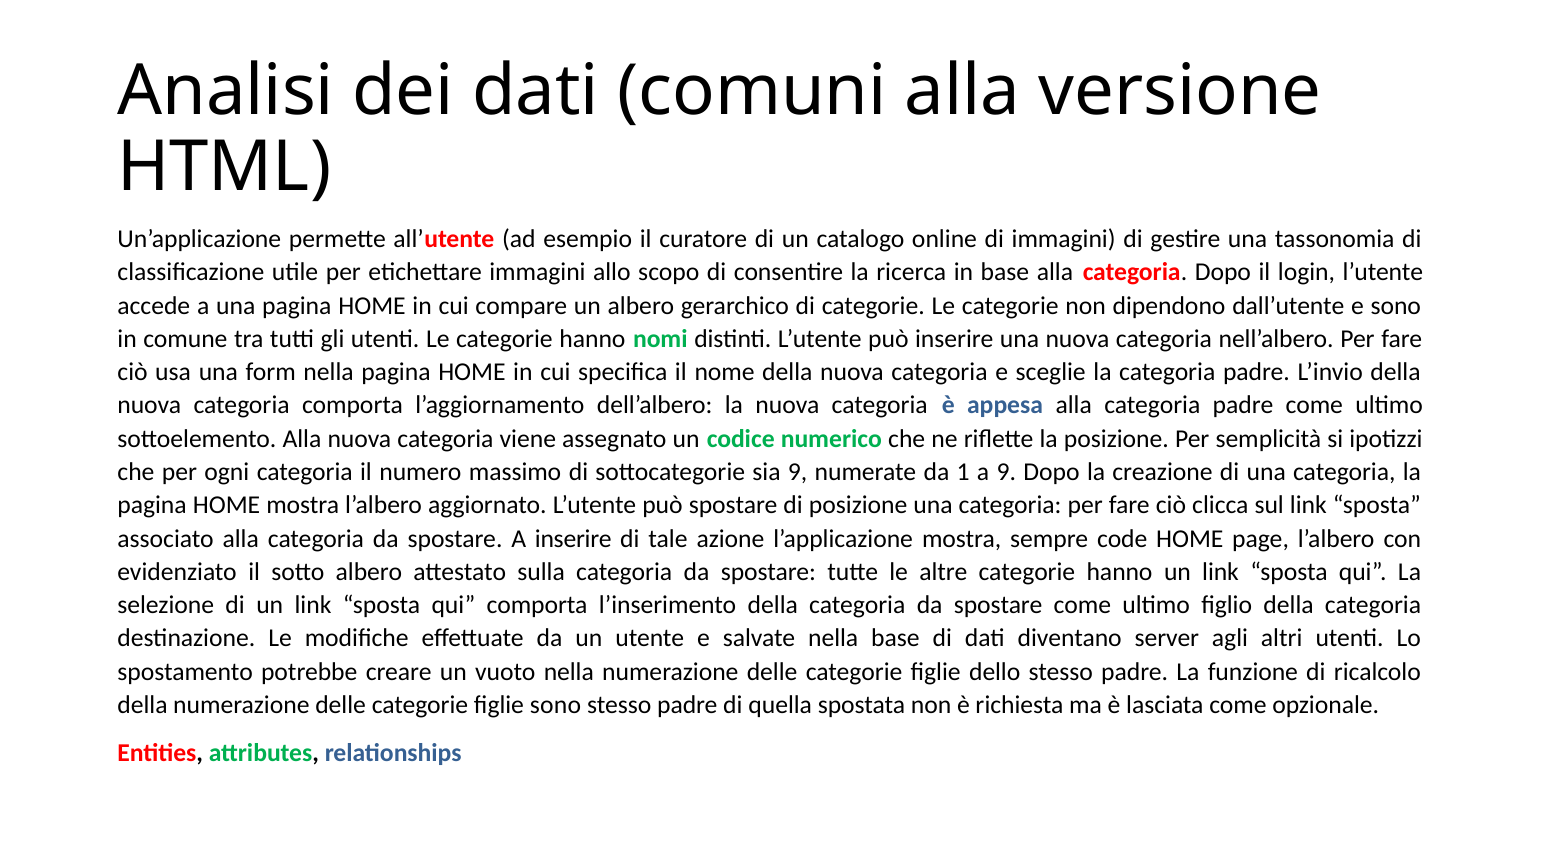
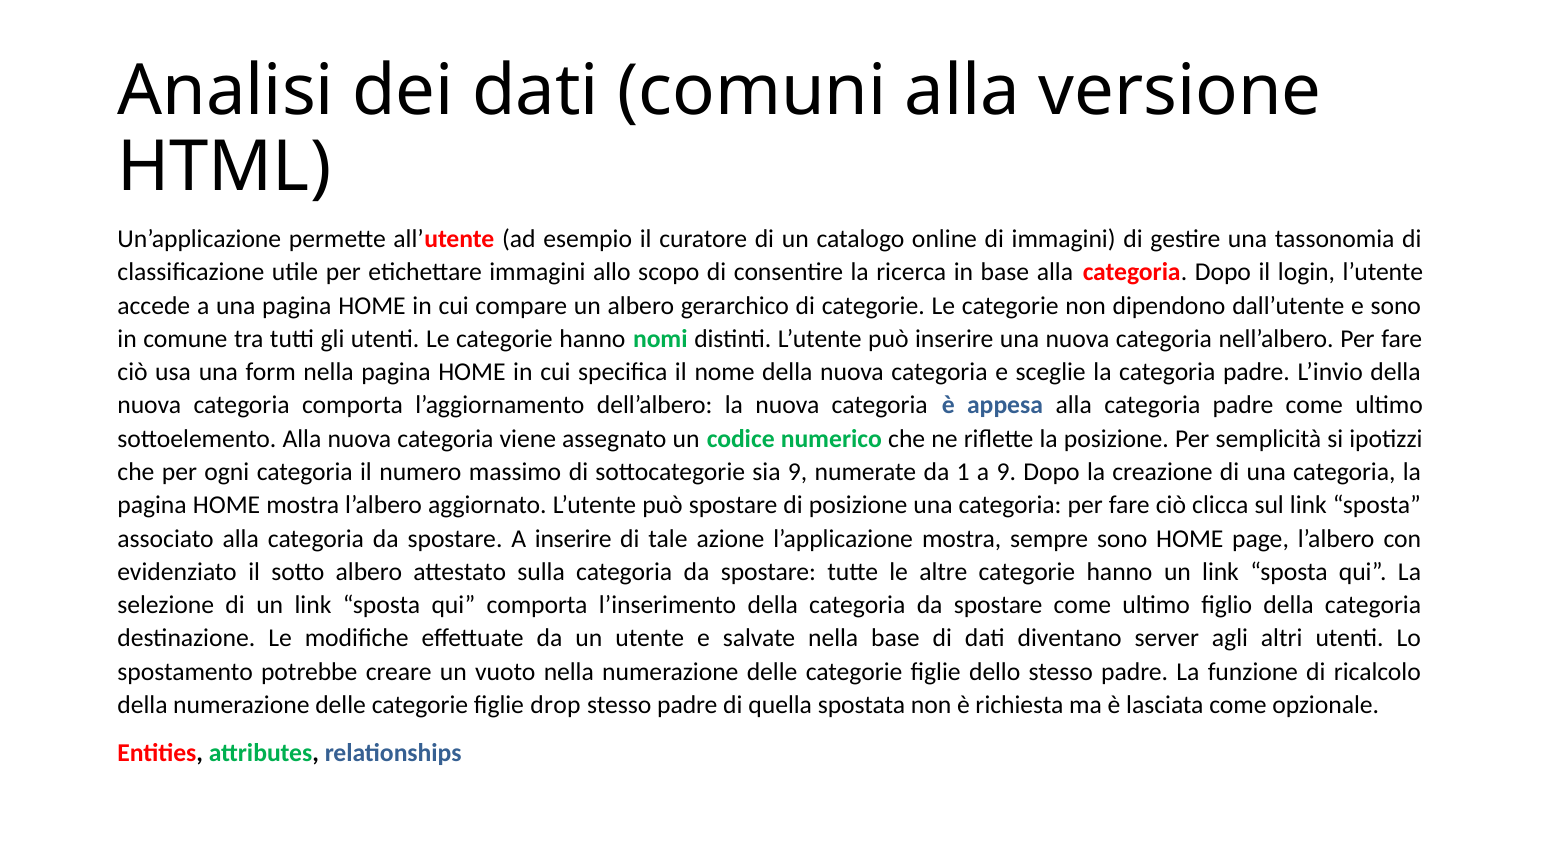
sempre code: code -> sono
figlie sono: sono -> drop
